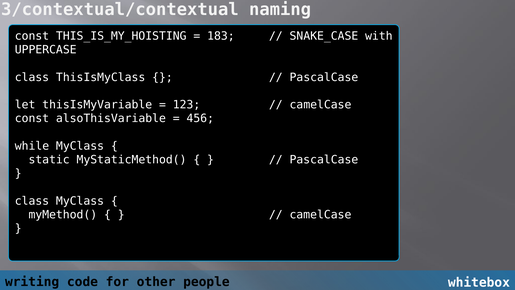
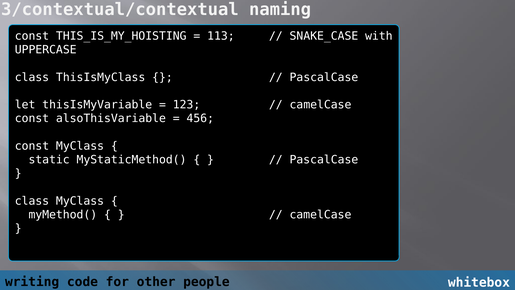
183: 183 -> 113
while at (32, 146): while -> const
